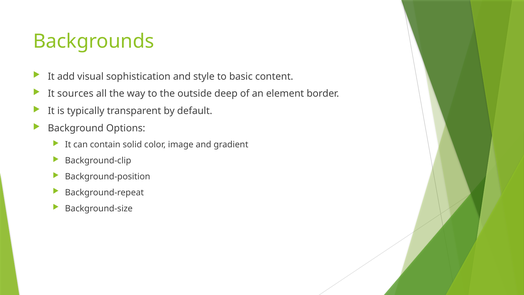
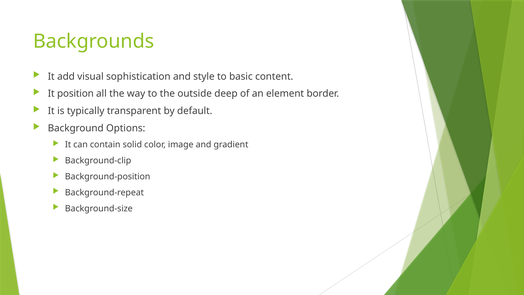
sources: sources -> position
